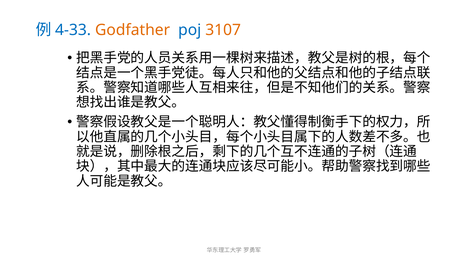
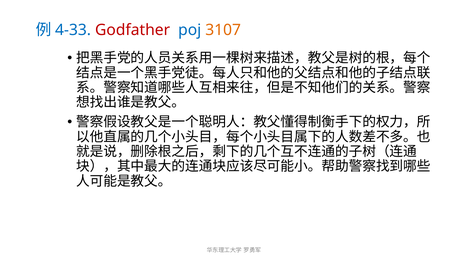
Godfather colour: orange -> red
